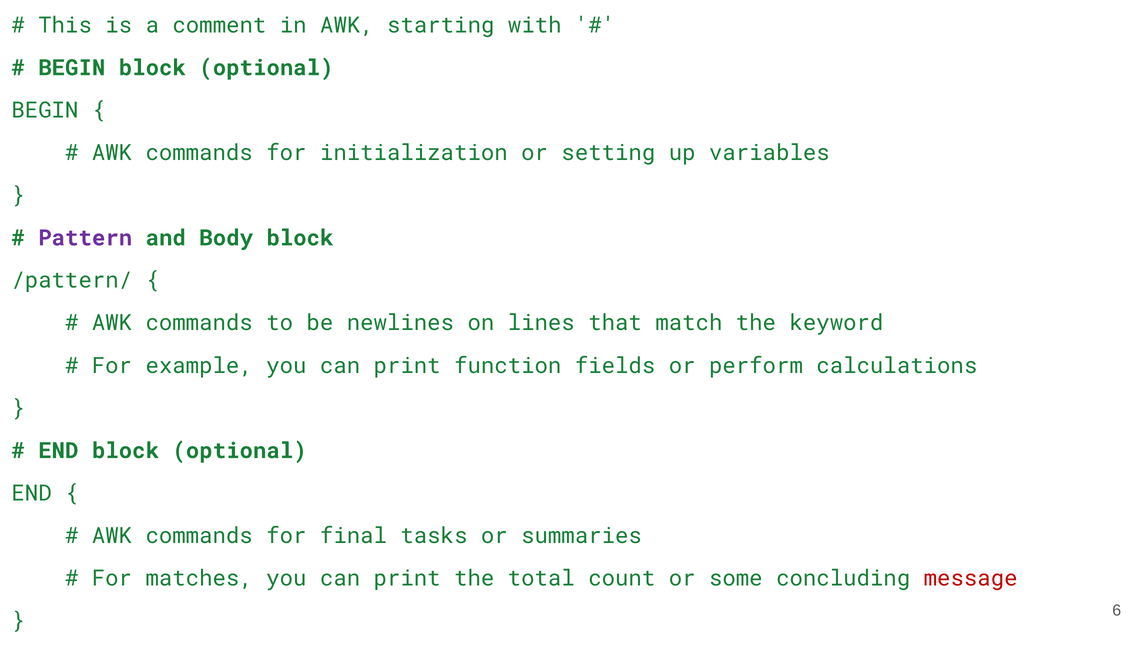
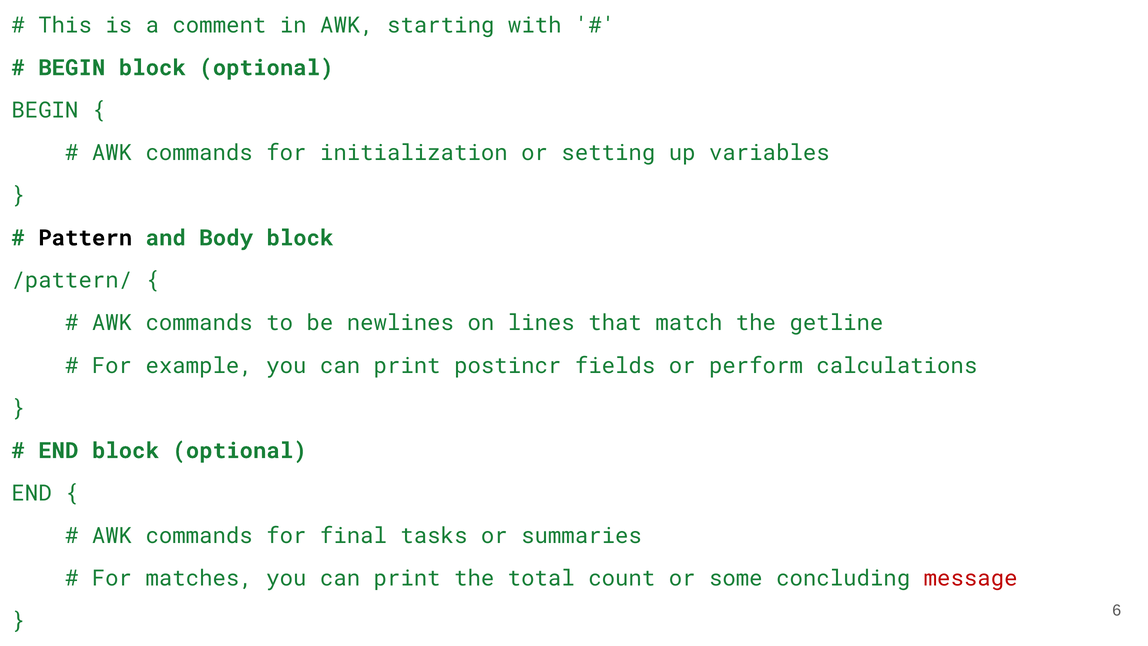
Pattern colour: purple -> black
keyword: keyword -> getline
function: function -> postincr
